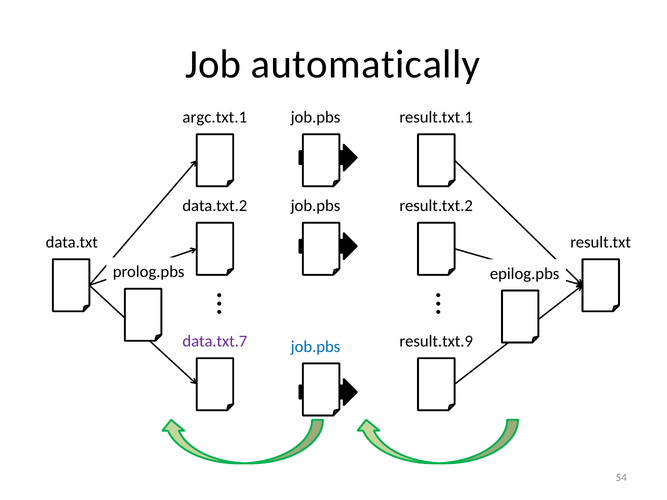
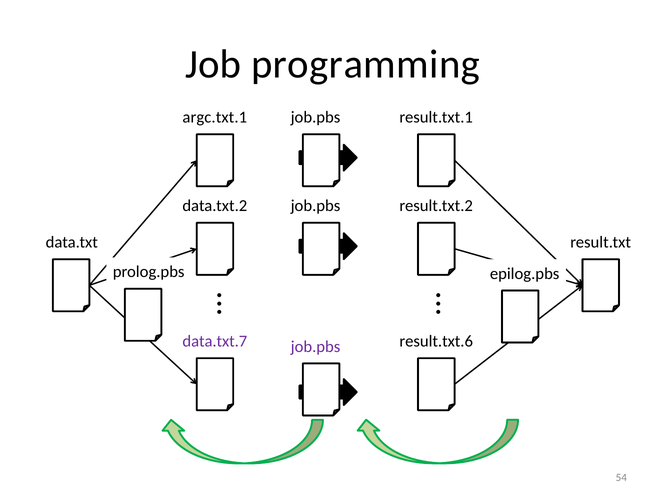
automatically: automatically -> programming
result.txt.9: result.txt.9 -> result.txt.6
job.pbs at (316, 347) colour: blue -> purple
